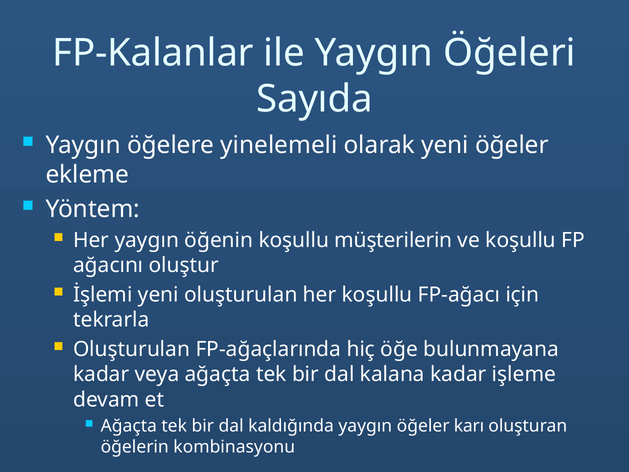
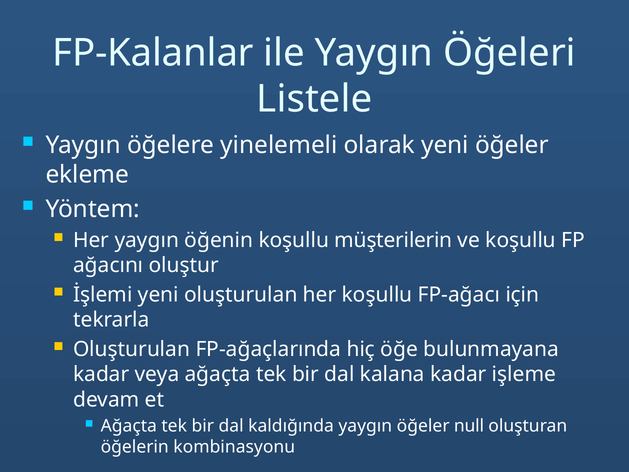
Sayıda: Sayıda -> Listele
karı: karı -> null
